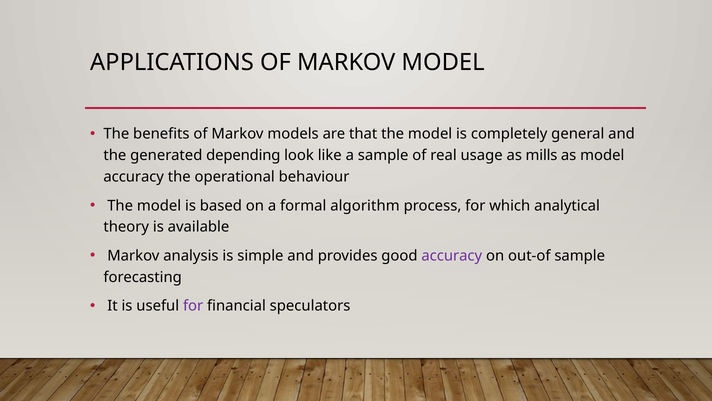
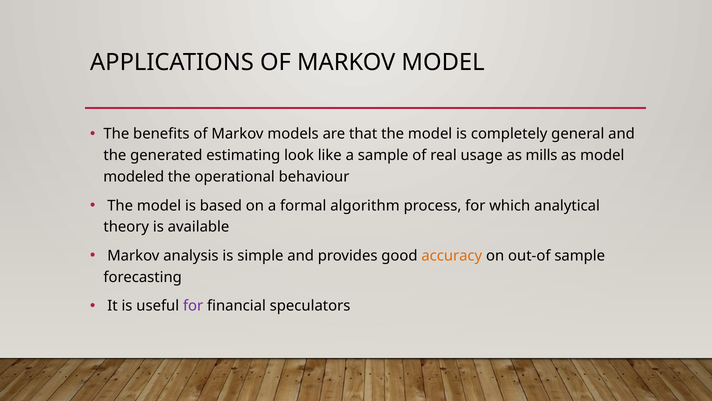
depending: depending -> estimating
accuracy at (134, 177): accuracy -> modeled
accuracy at (452, 256) colour: purple -> orange
